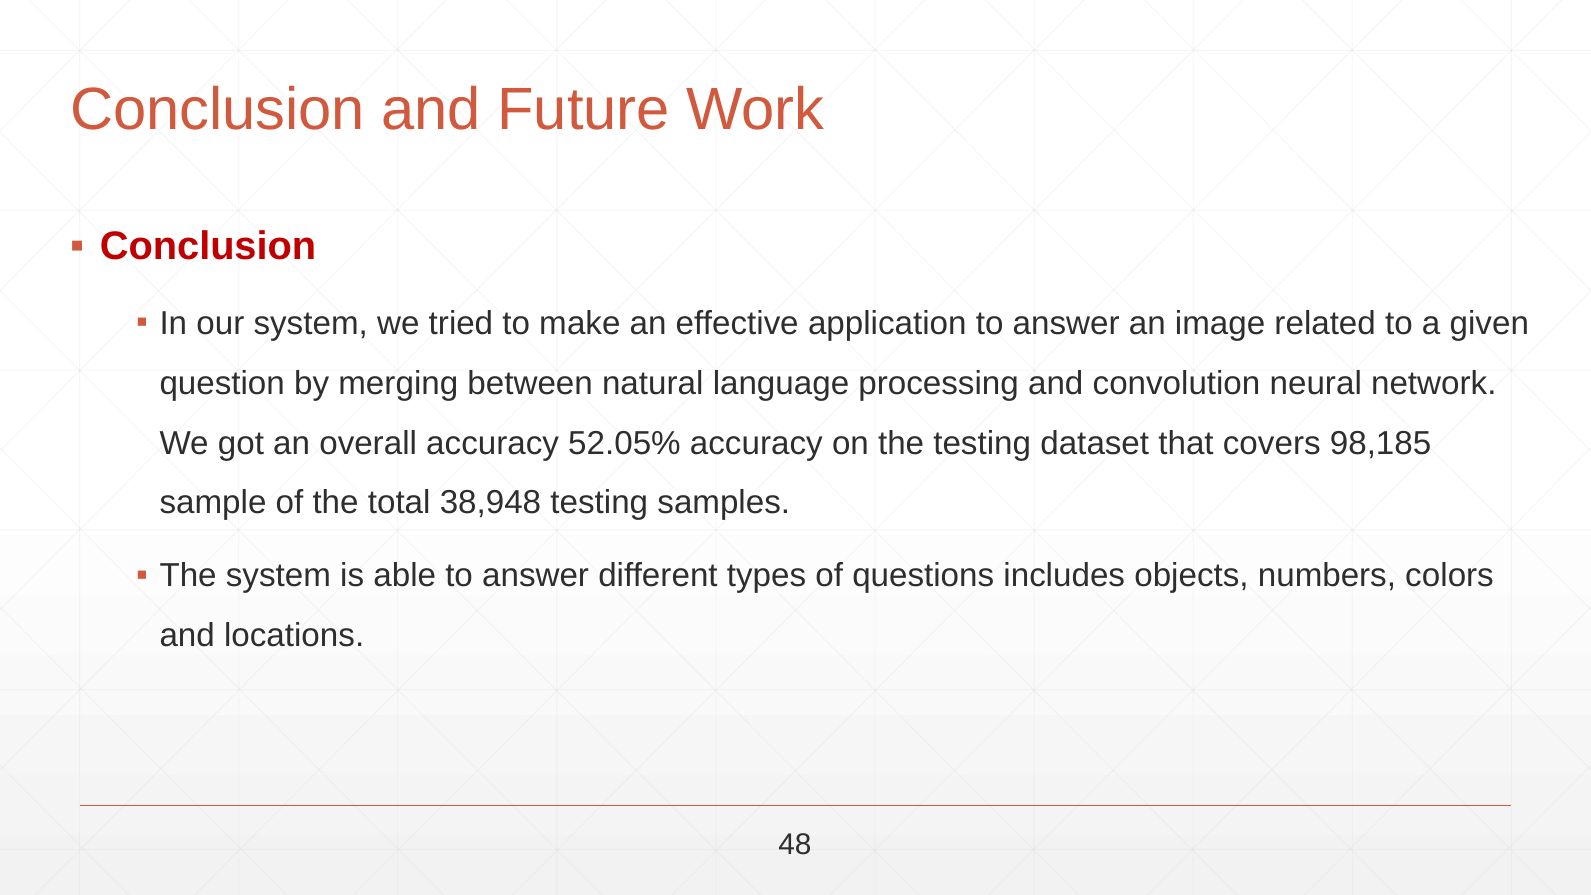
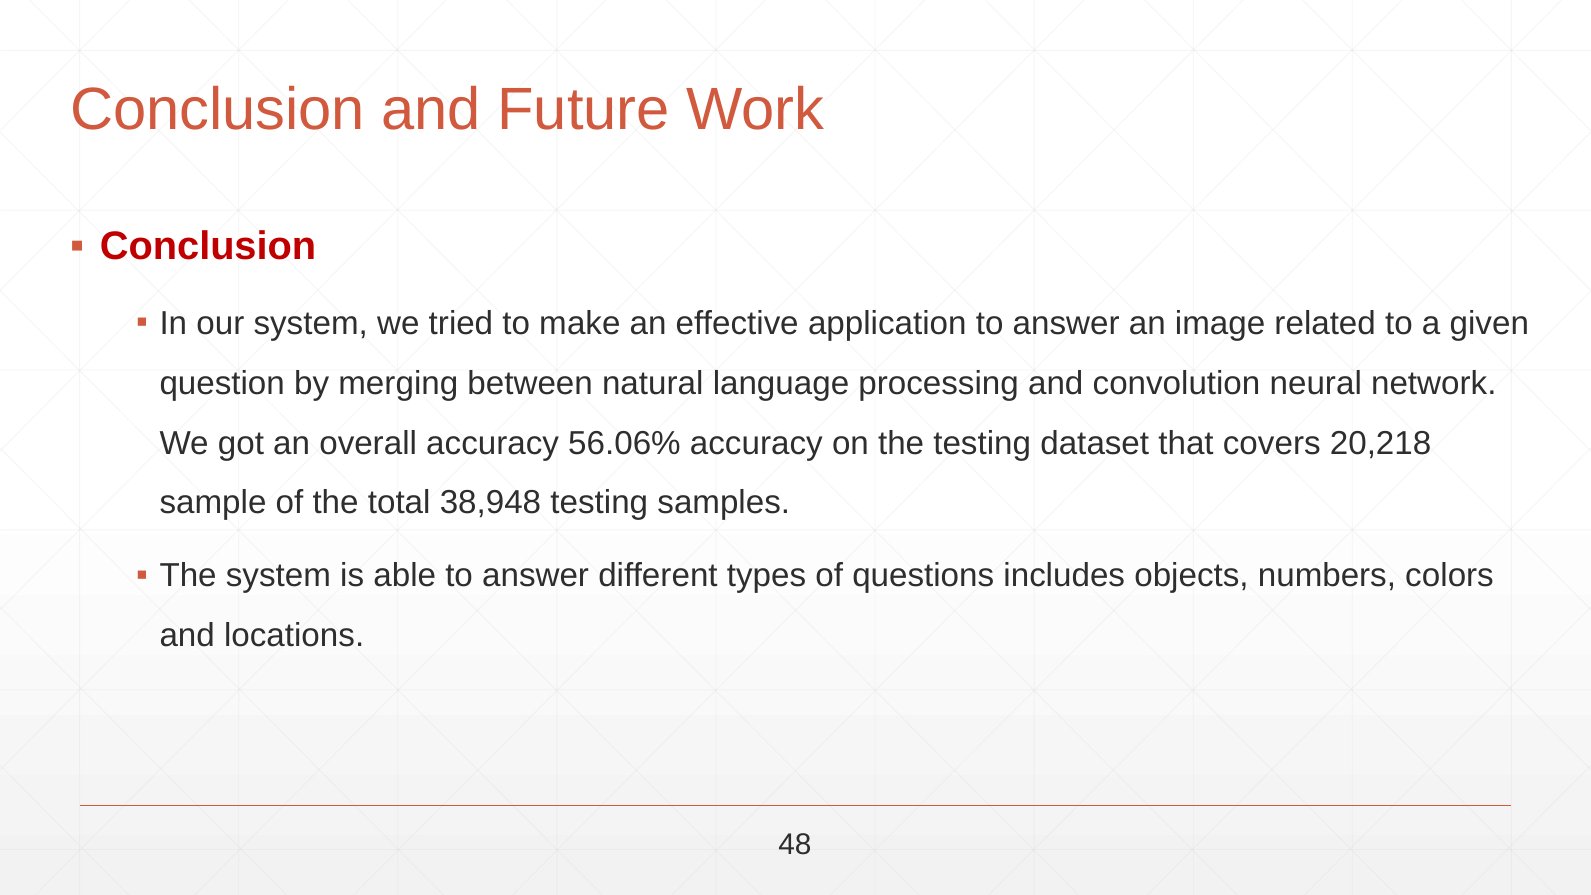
52.05%: 52.05% -> 56.06%
98,185: 98,185 -> 20,218
